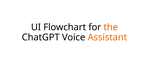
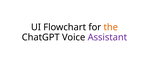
Assistant colour: orange -> purple
